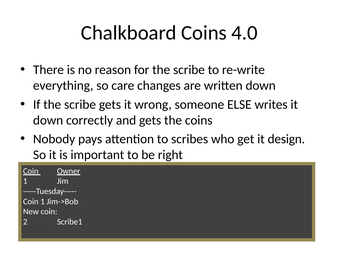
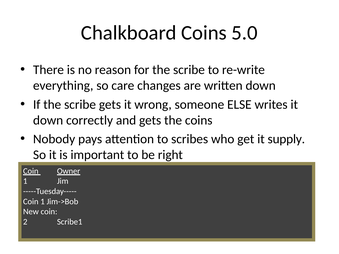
4.0: 4.0 -> 5.0
design: design -> supply
